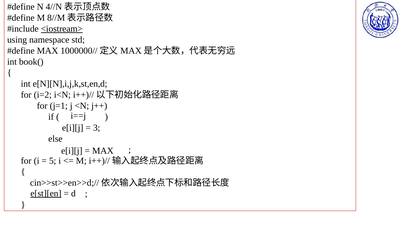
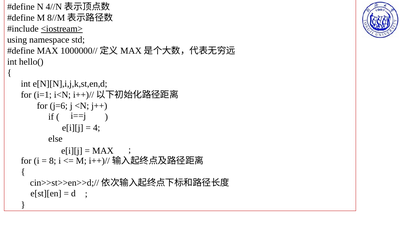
book(: book( -> hello(
i=2: i=2 -> i=1
j=1: j=1 -> j=6
3: 3 -> 4
5: 5 -> 8
e[st][en underline: present -> none
